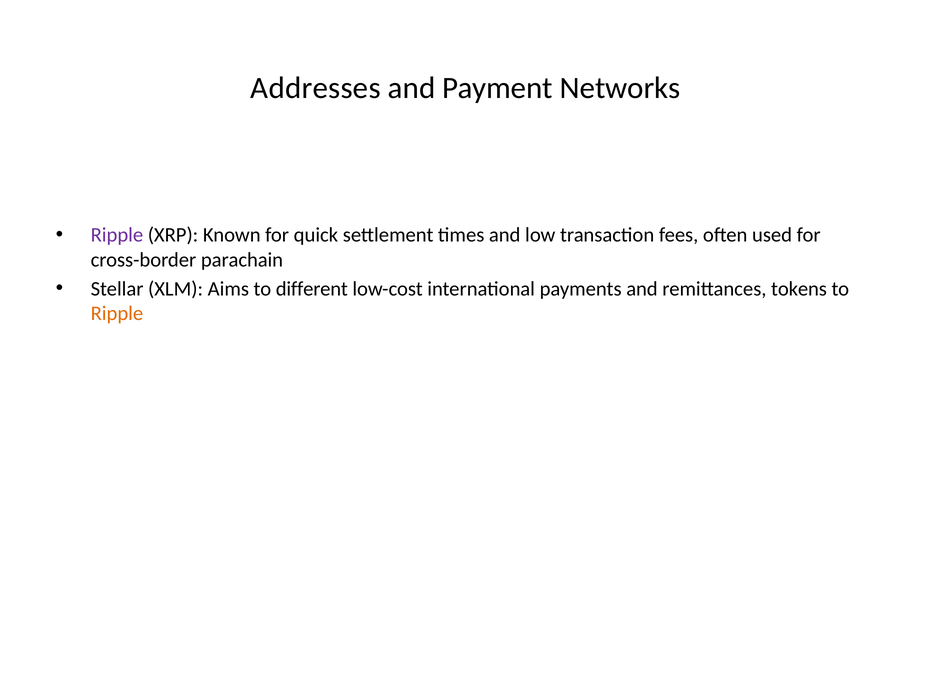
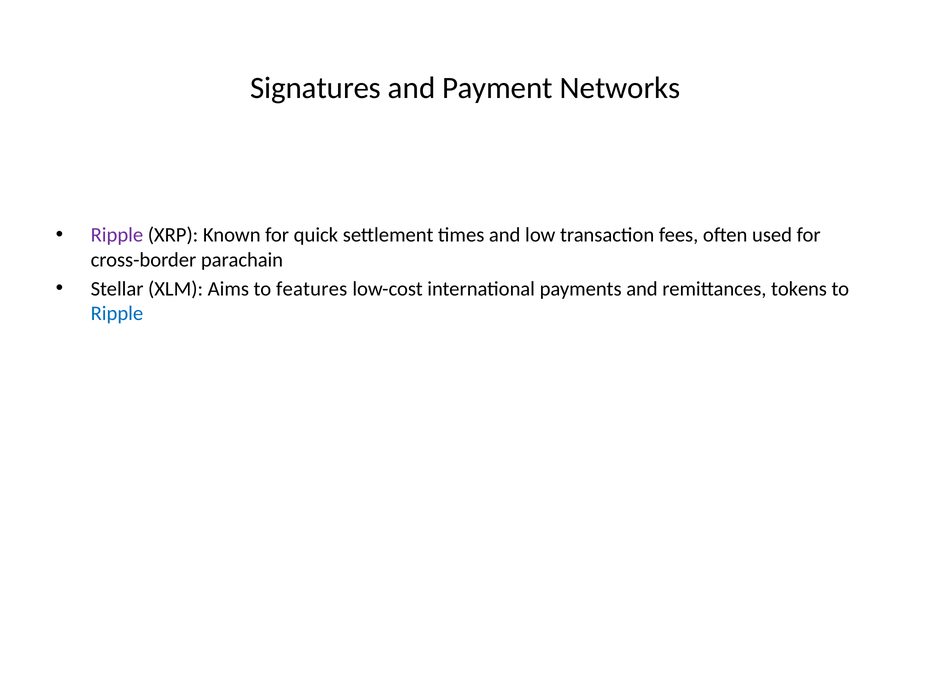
Addresses: Addresses -> Signatures
different: different -> features
Ripple at (117, 314) colour: orange -> blue
